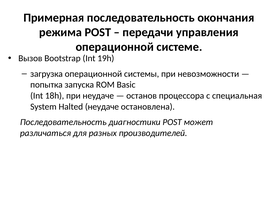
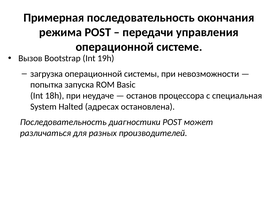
Halted неудаче: неудаче -> адресах
